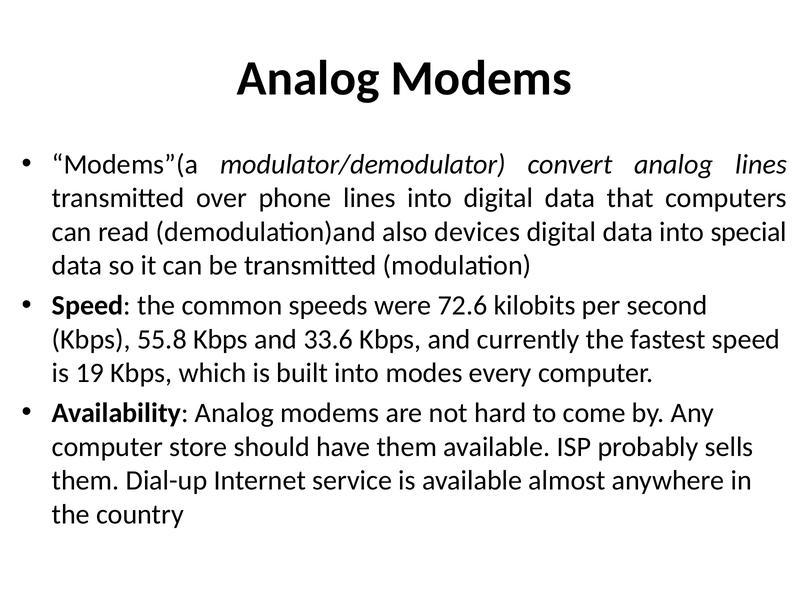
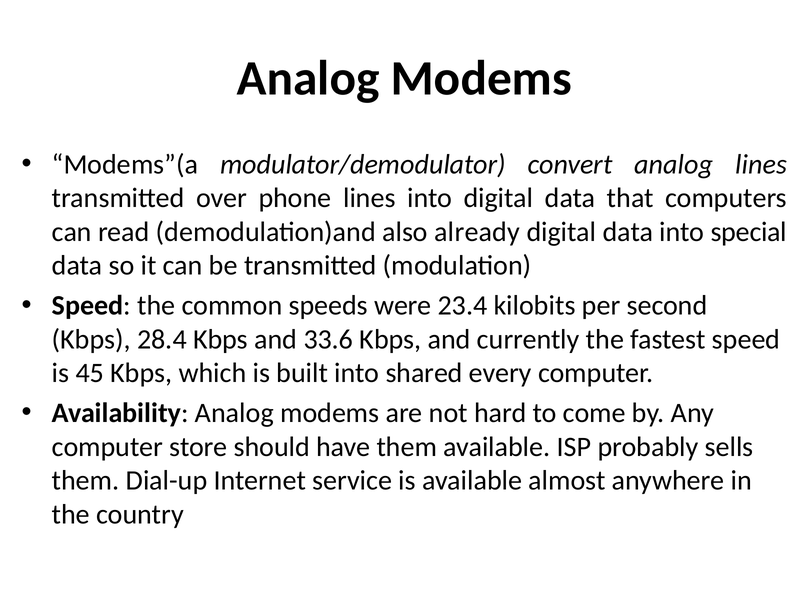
devices: devices -> already
72.6: 72.6 -> 23.4
55.8: 55.8 -> 28.4
19: 19 -> 45
modes: modes -> shared
